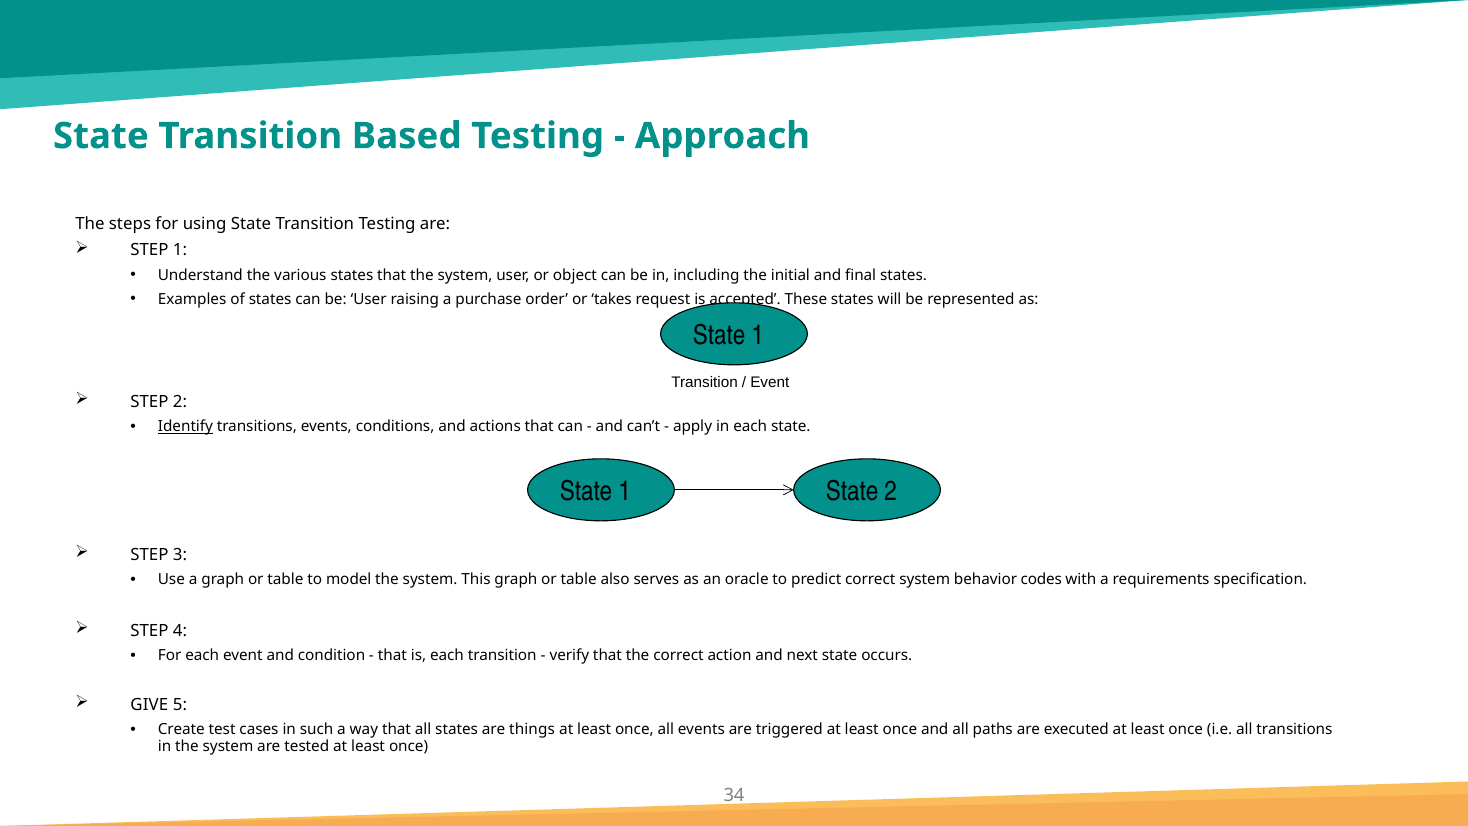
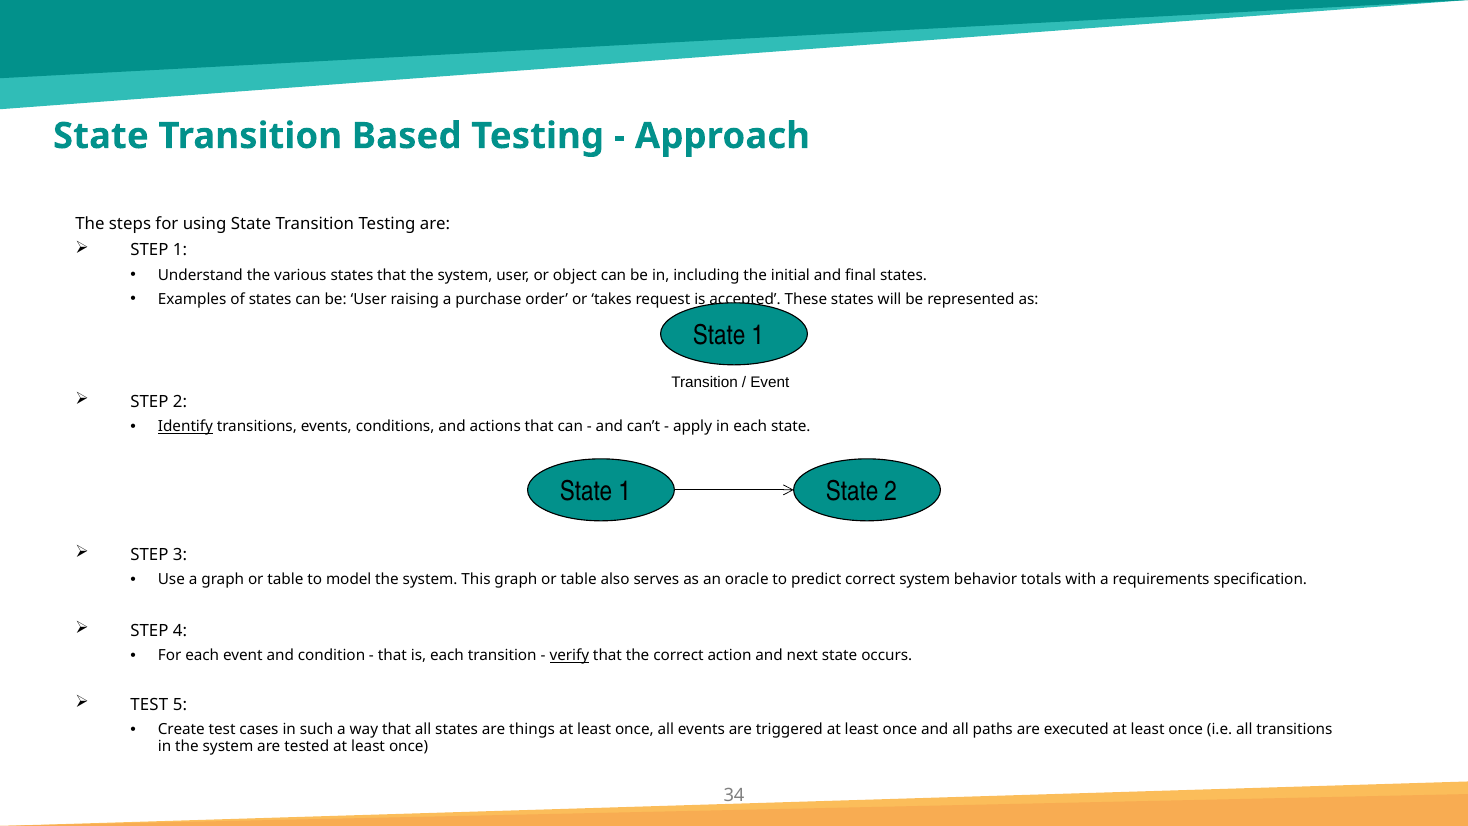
codes: codes -> totals
verify underline: none -> present
GIVE at (149, 705): GIVE -> TEST
